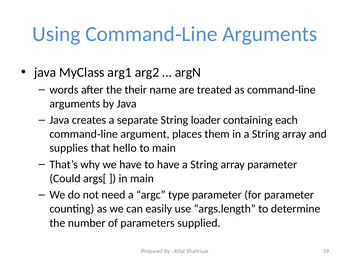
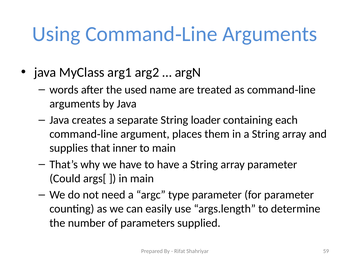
their: their -> used
hello: hello -> inner
